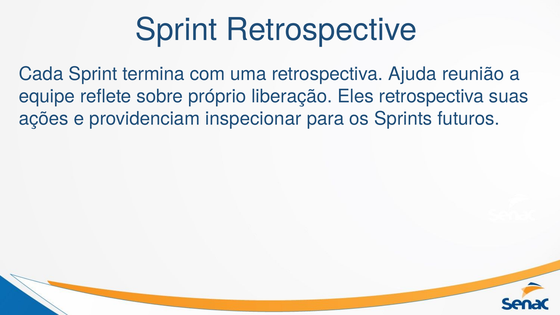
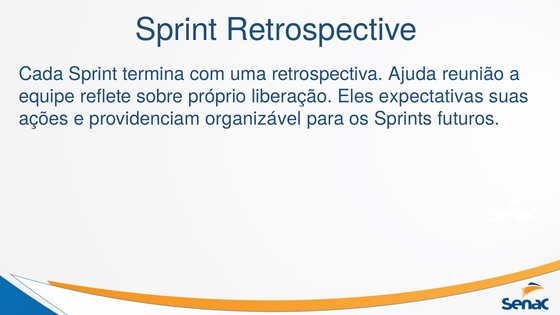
Eles retrospectiva: retrospectiva -> expectativas
inspecionar: inspecionar -> organizável
